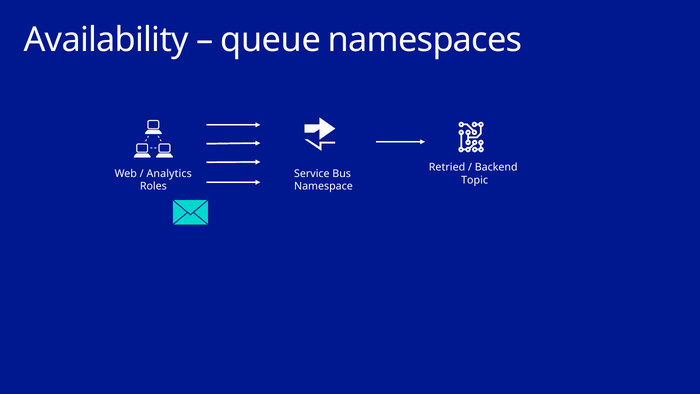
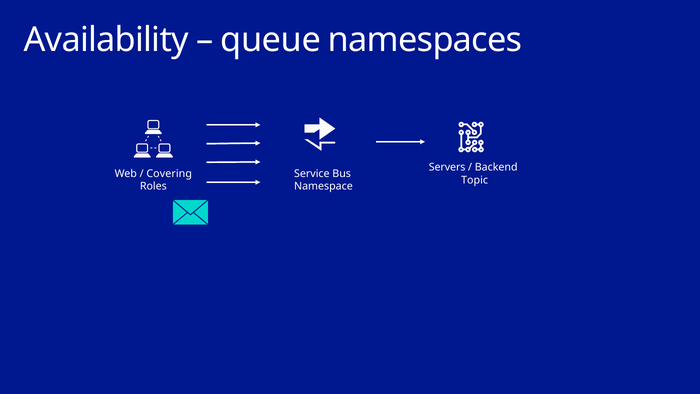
Retried: Retried -> Servers
Analytics: Analytics -> Covering
